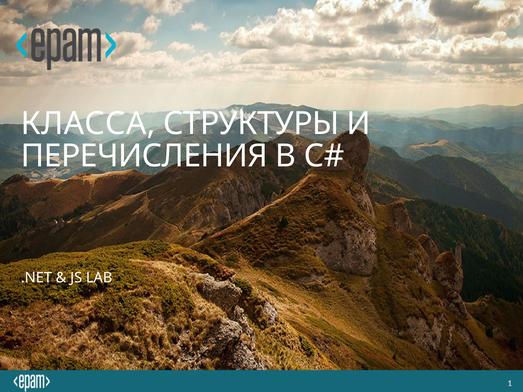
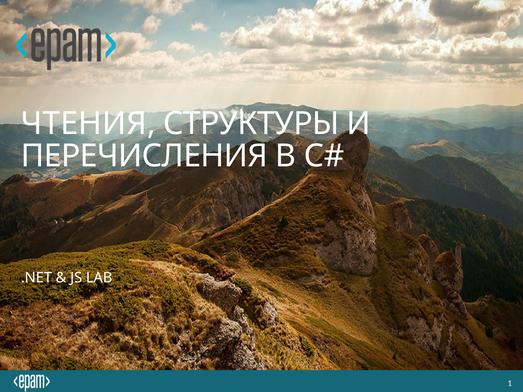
КЛАССА: КЛАССА -> ЧТЕНИЯ
